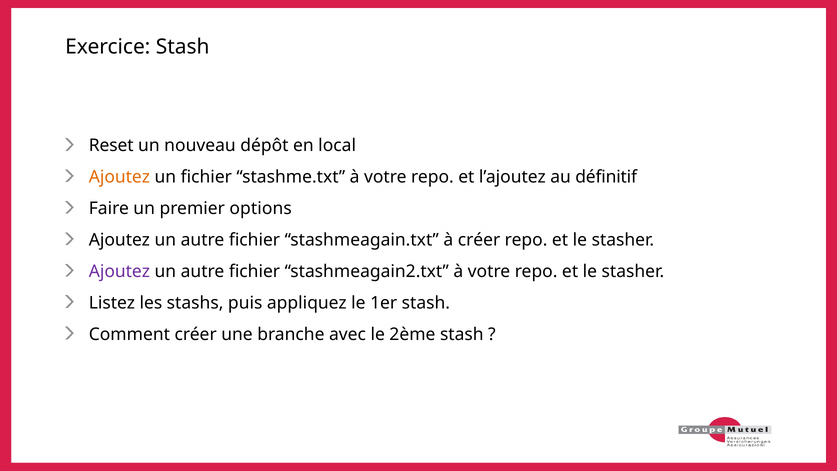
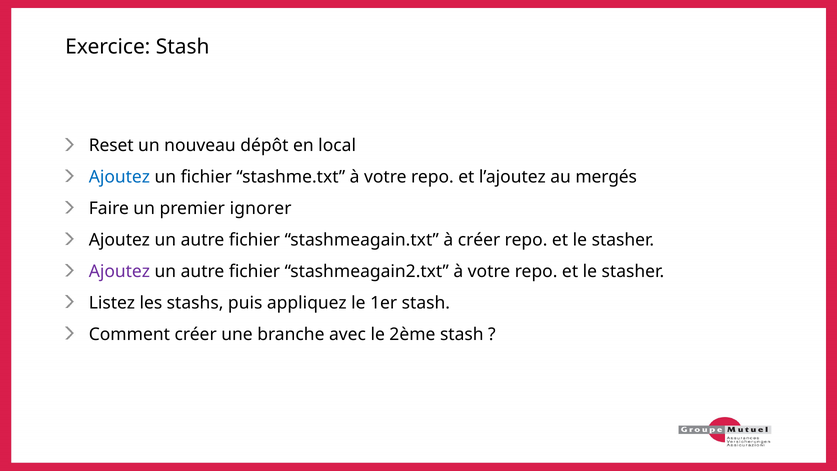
Ajoutez at (119, 177) colour: orange -> blue
définitif: définitif -> mergés
options: options -> ignorer
